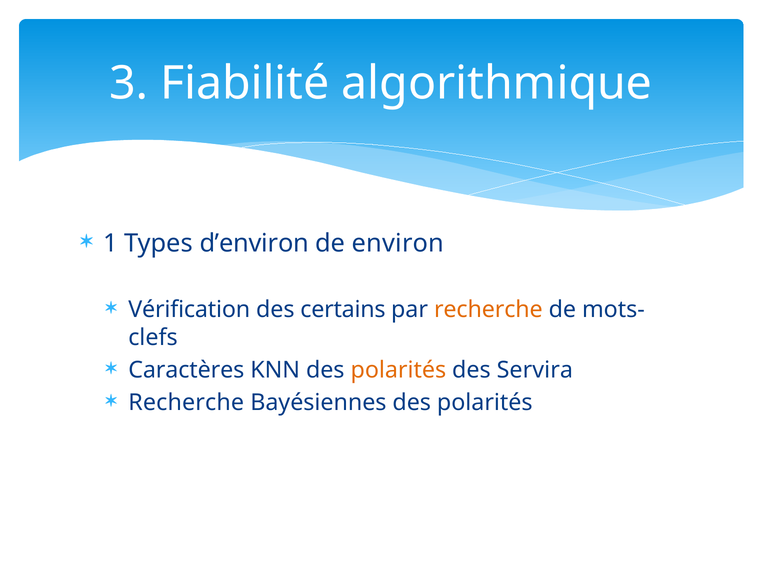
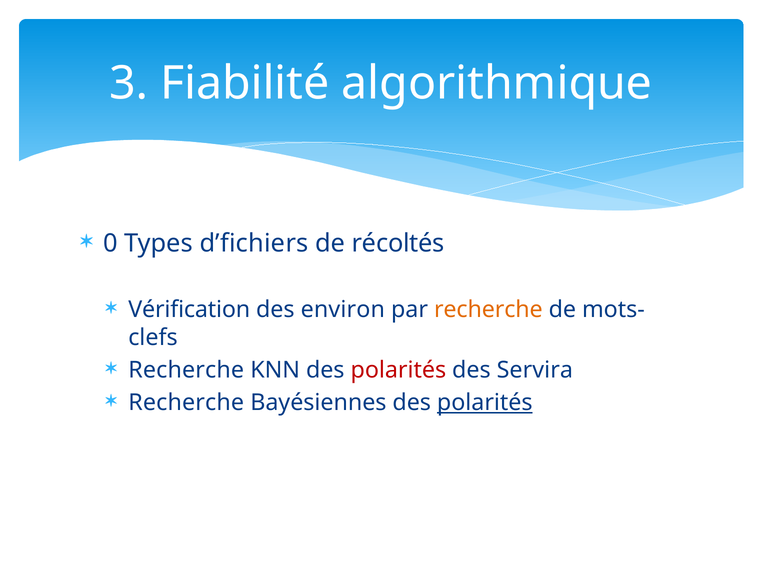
1: 1 -> 0
d’environ: d’environ -> d’fichiers
environ: environ -> récoltés
certains: certains -> environ
Caractères at (186, 371): Caractères -> Recherche
polarités at (398, 371) colour: orange -> red
polarités at (485, 403) underline: none -> present
